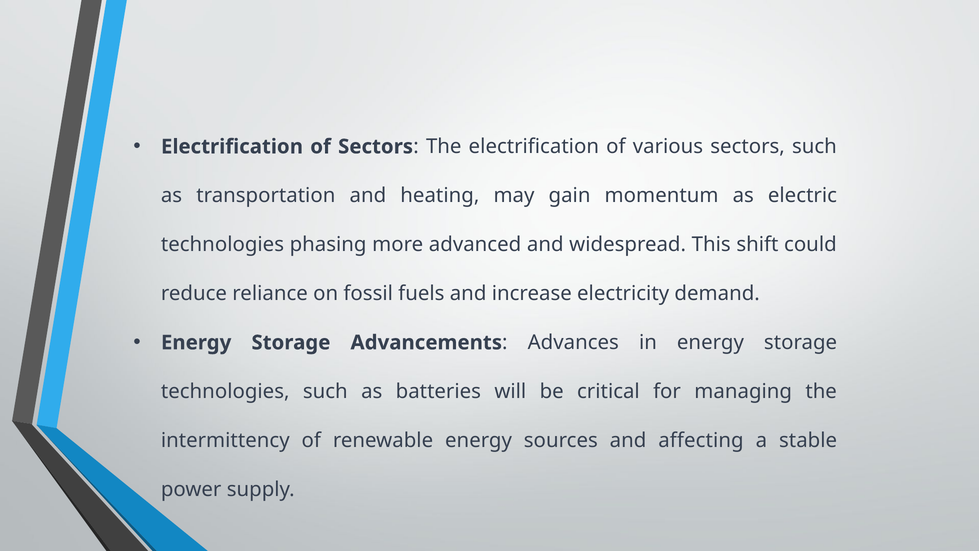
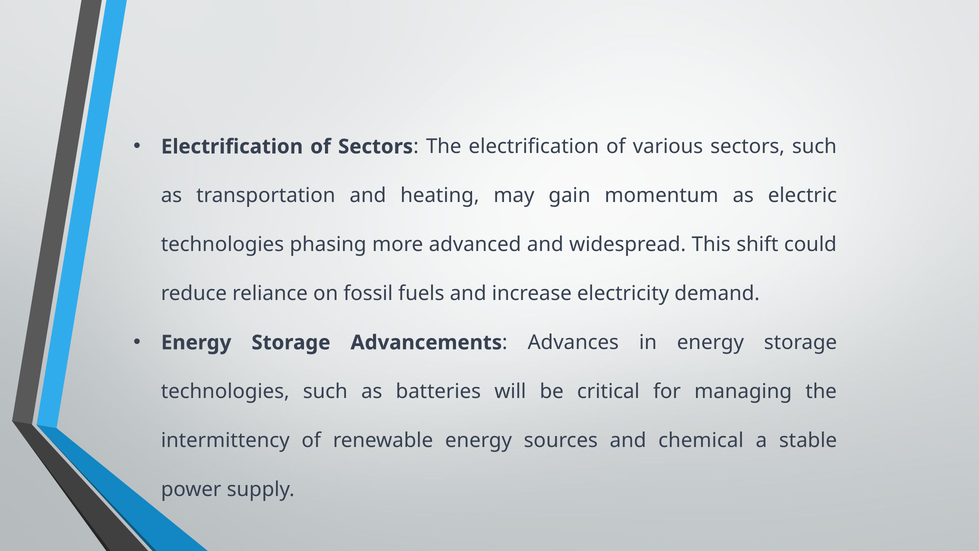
affecting: affecting -> chemical
